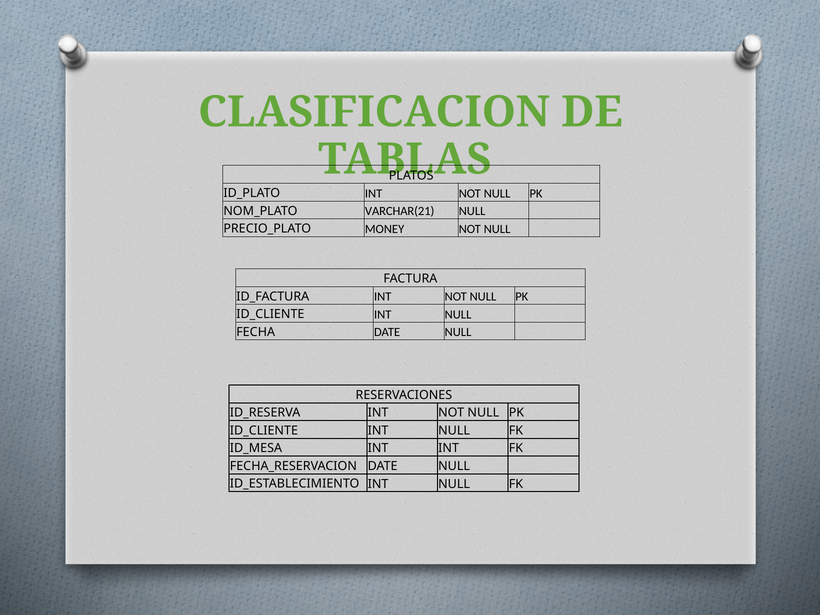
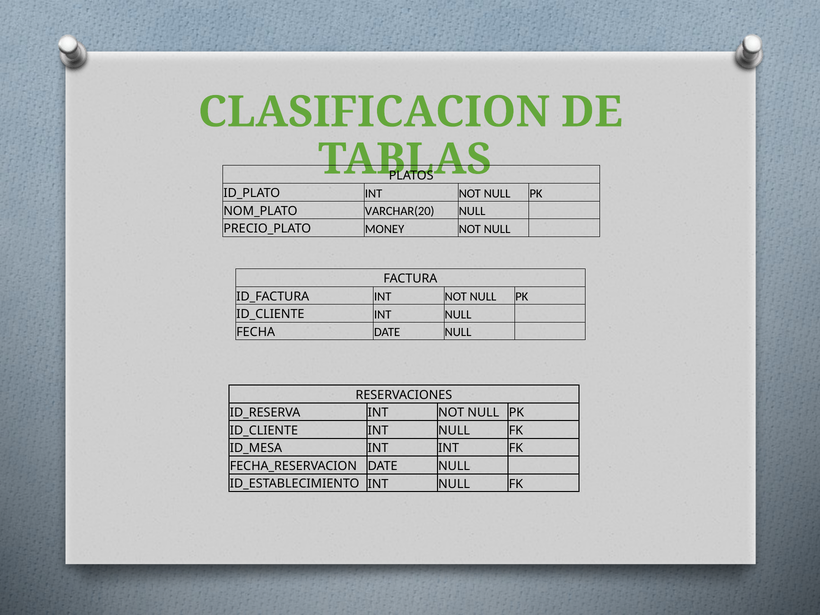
VARCHAR(21: VARCHAR(21 -> VARCHAR(20
